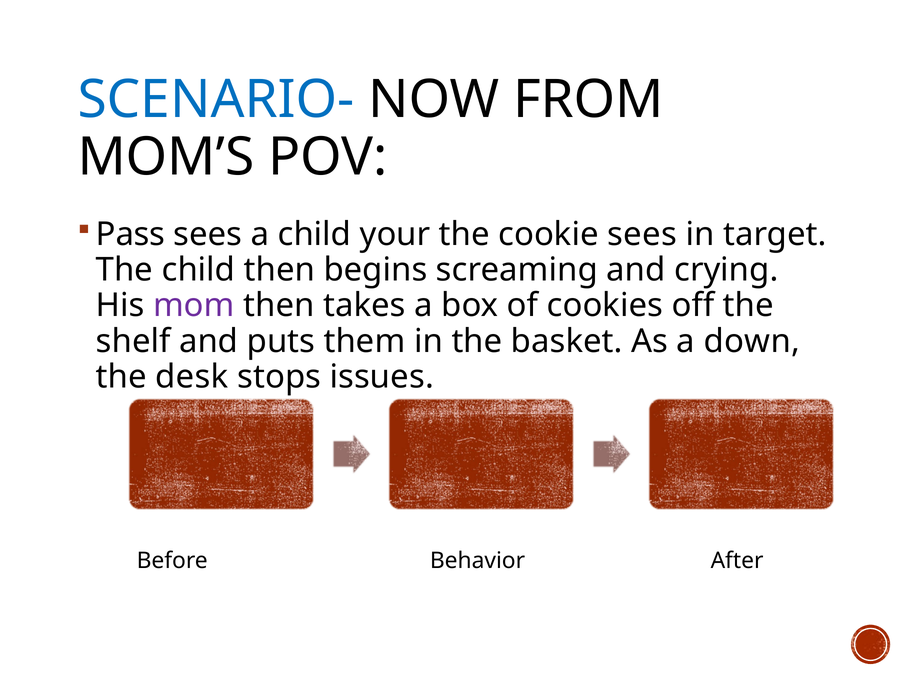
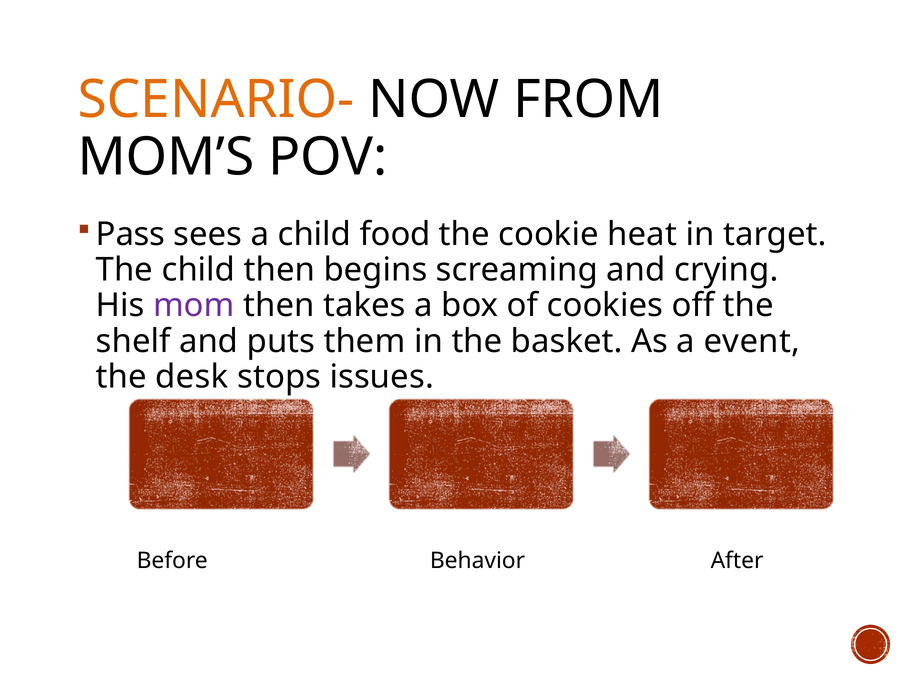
SCENARIO- colour: blue -> orange
your: your -> food
cookie sees: sees -> heat
down: down -> event
